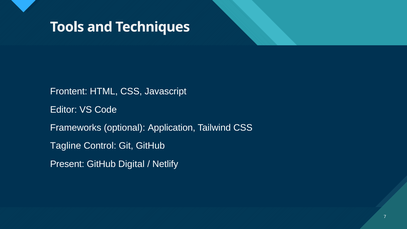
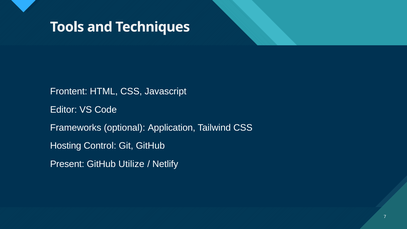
Tagline: Tagline -> Hosting
Digital: Digital -> Utilize
